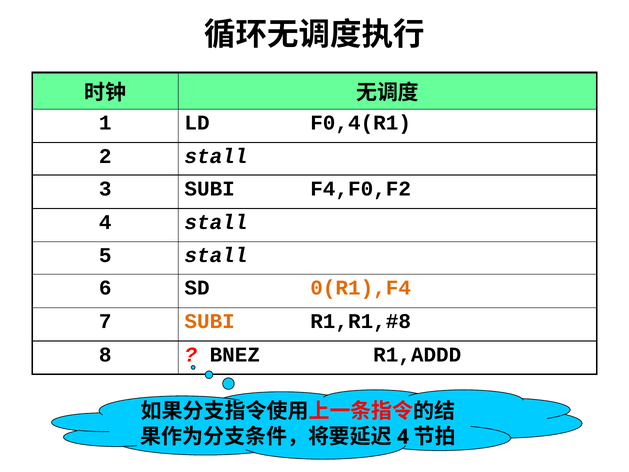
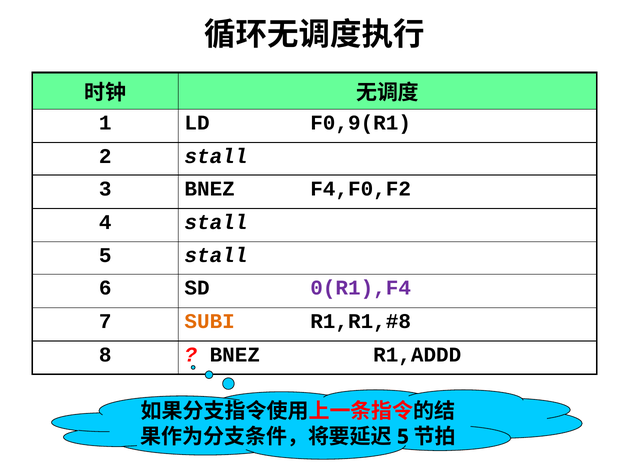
F0,4(R1: F0,4(R1 -> F0,9(R1
3 SUBI: SUBI -> BNEZ
0(R1),F4 colour: orange -> purple
4 at (403, 436): 4 -> 5
